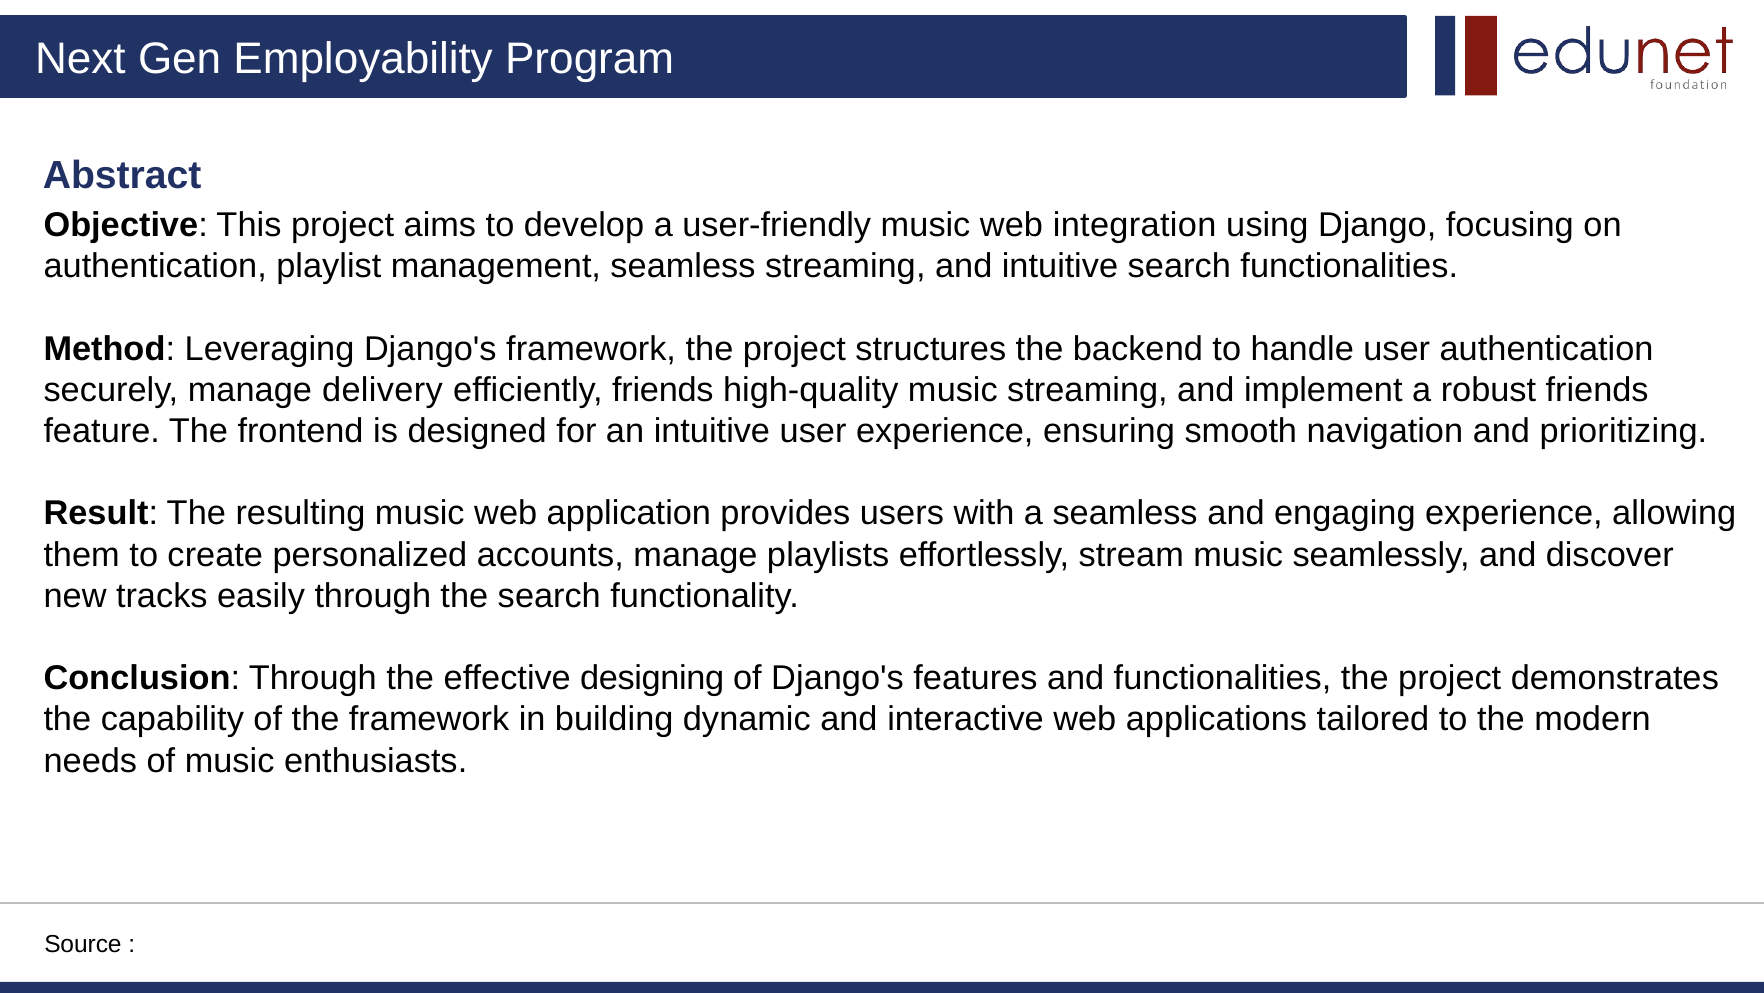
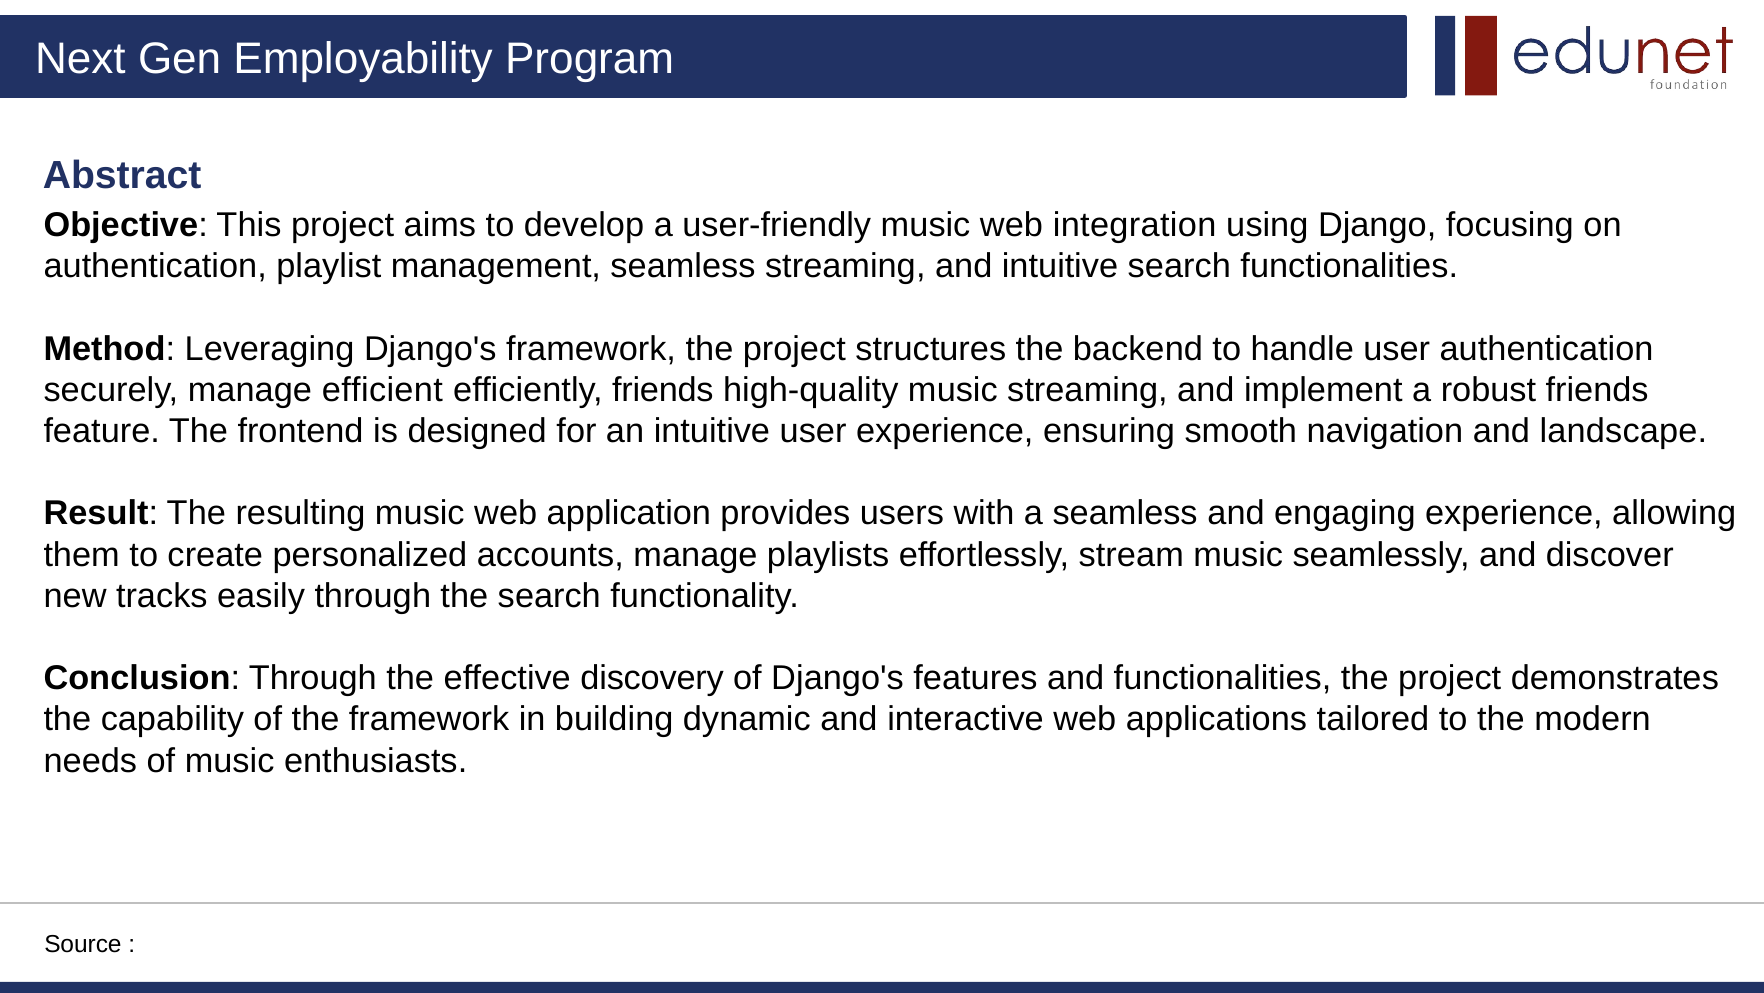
delivery: delivery -> efficient
prioritizing: prioritizing -> landscape
designing: designing -> discovery
